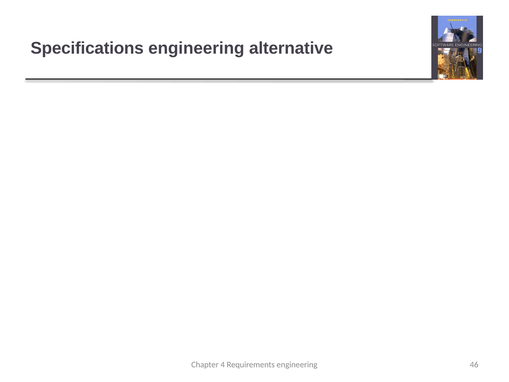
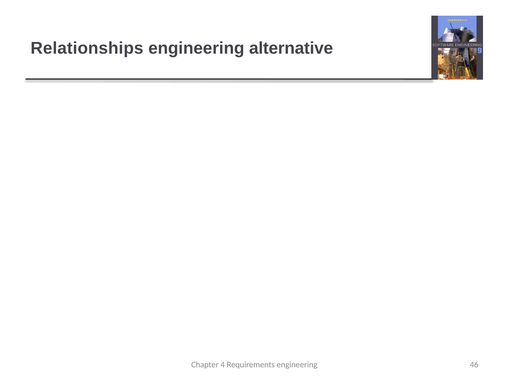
Specifications: Specifications -> Relationships
